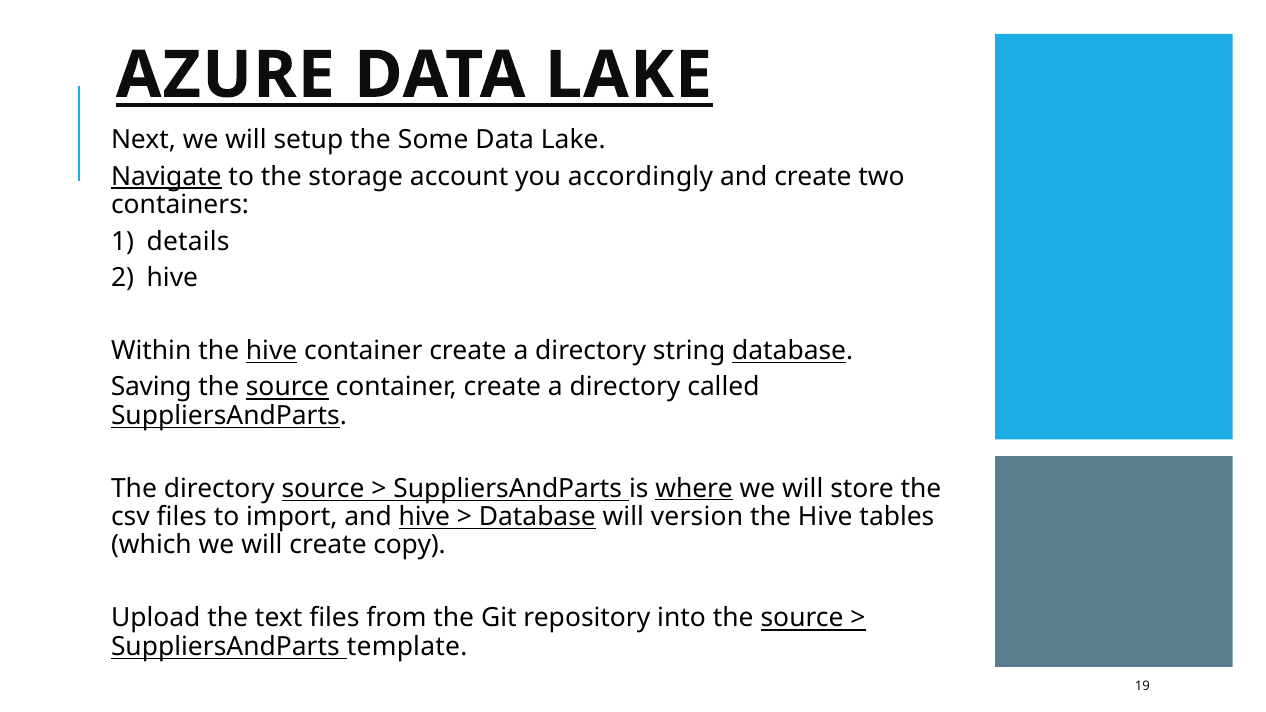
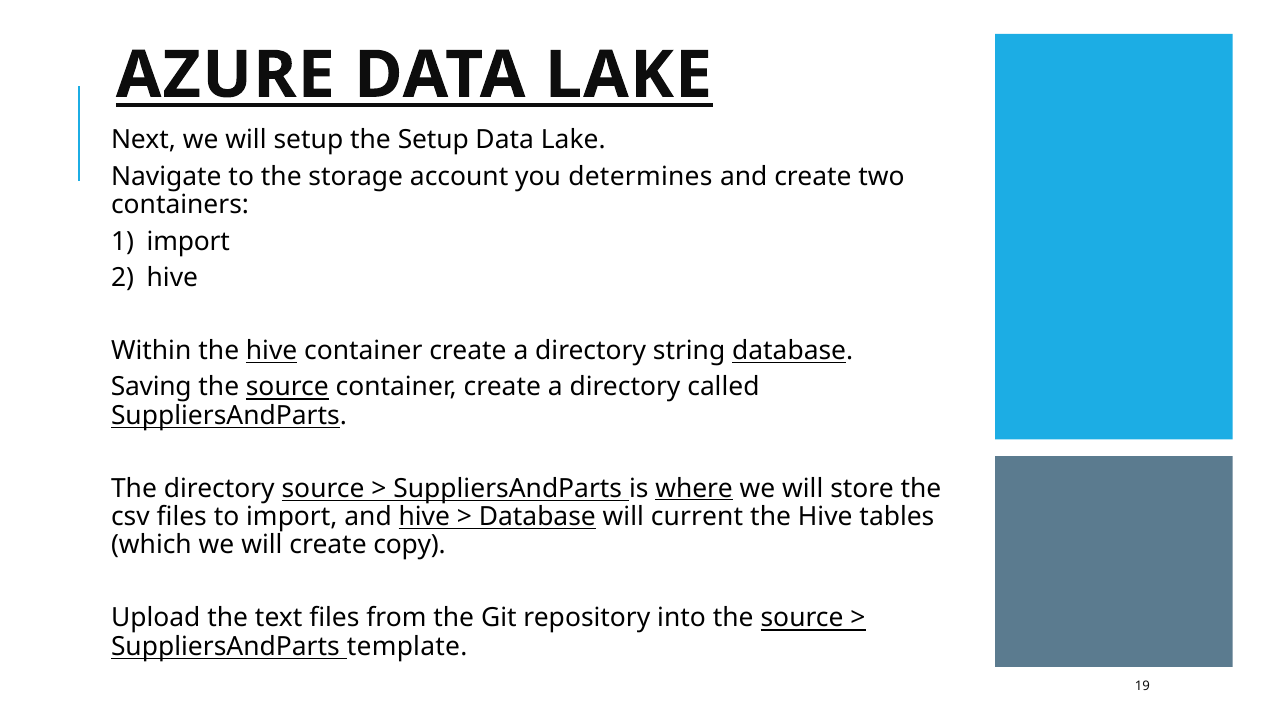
the Some: Some -> Setup
Navigate underline: present -> none
accordingly: accordingly -> determines
details at (188, 241): details -> import
version: version -> current
